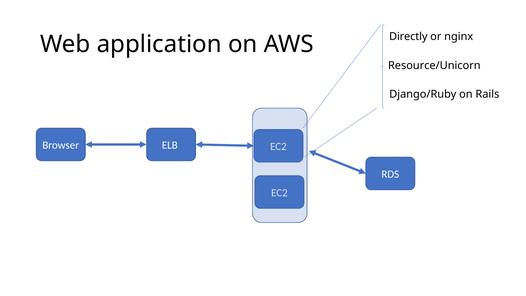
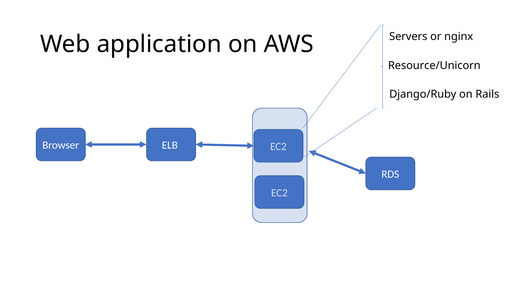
Directly: Directly -> Servers
